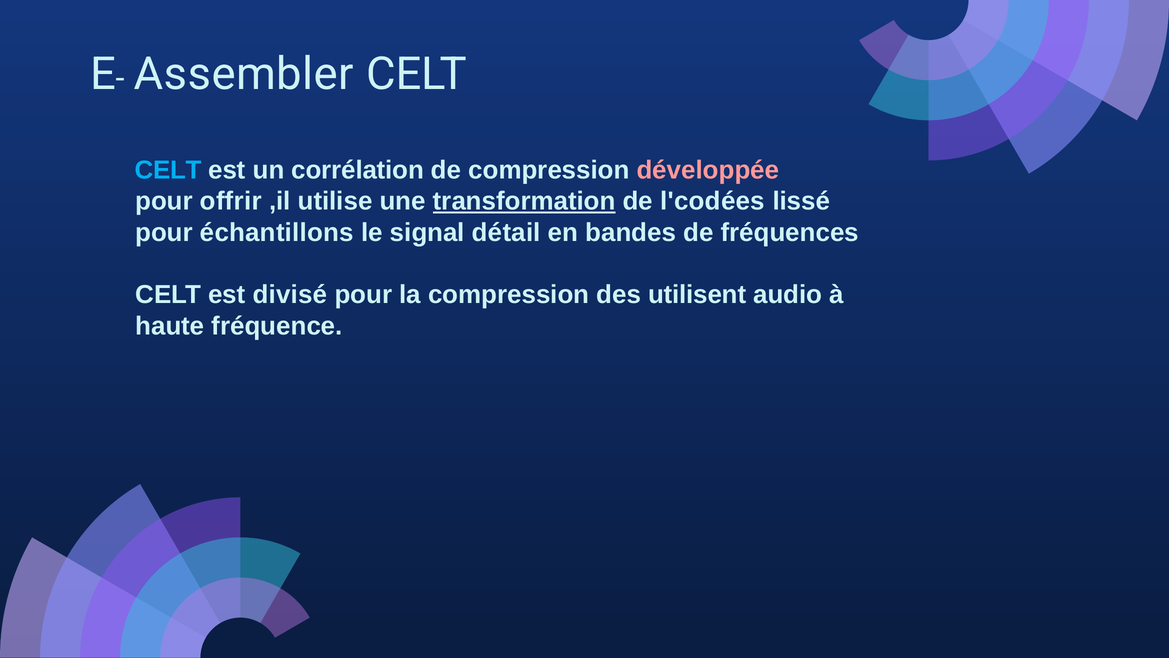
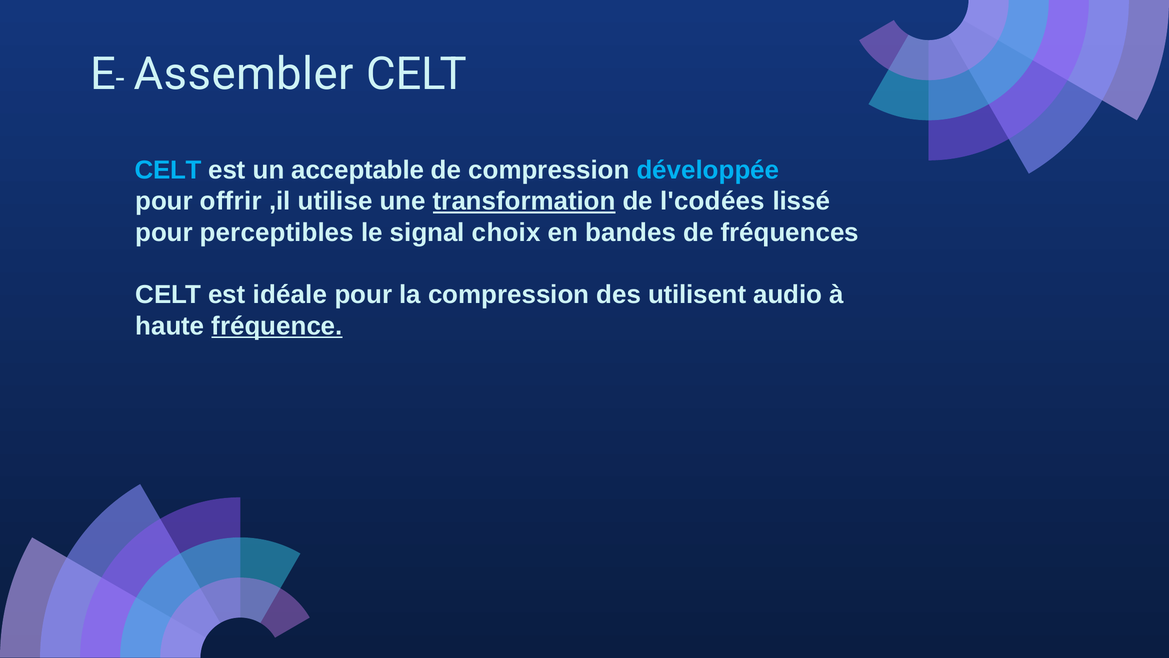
corrélation: corrélation -> acceptable
développée colour: pink -> light blue
échantillons: échantillons -> perceptibles
détail: détail -> choix
divisé: divisé -> idéale
fréquence underline: none -> present
